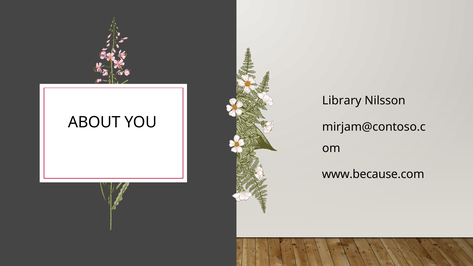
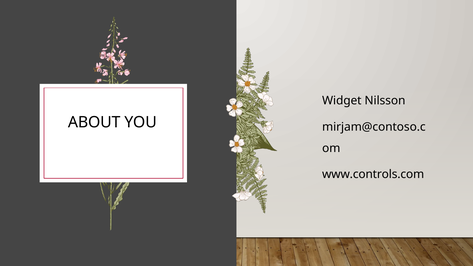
Library: Library -> Widget
www.because.com: www.because.com -> www.controls.com
